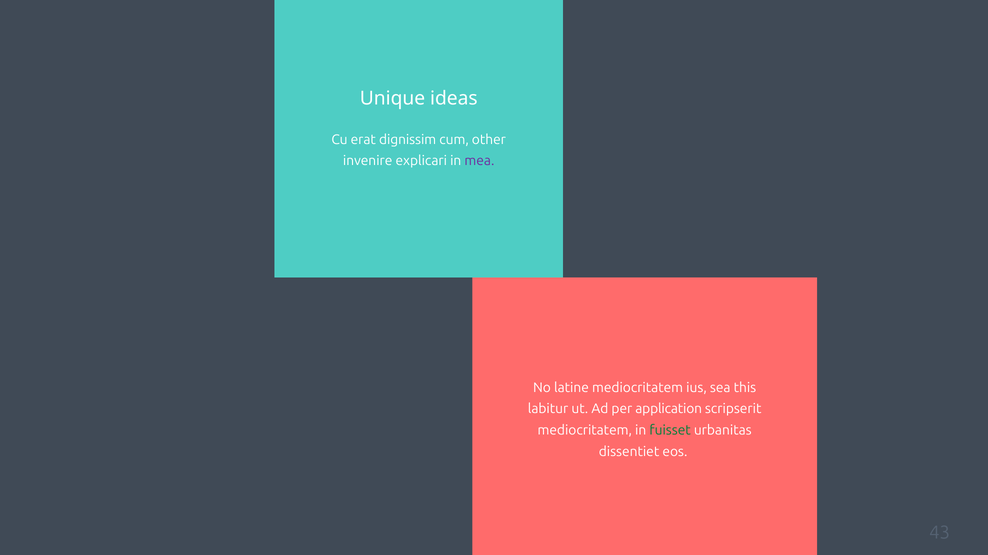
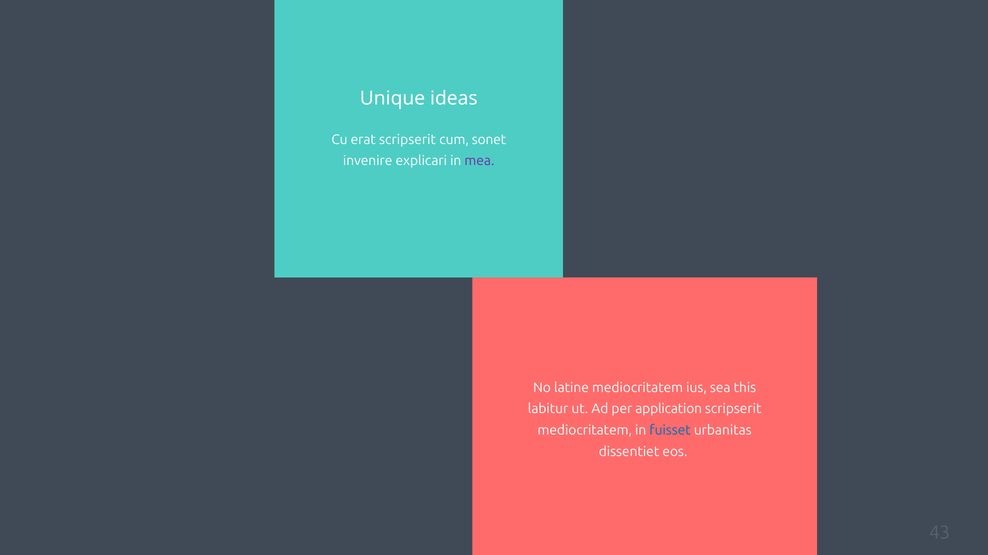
erat dignissim: dignissim -> scripserit
other: other -> sonet
fuisset colour: green -> blue
